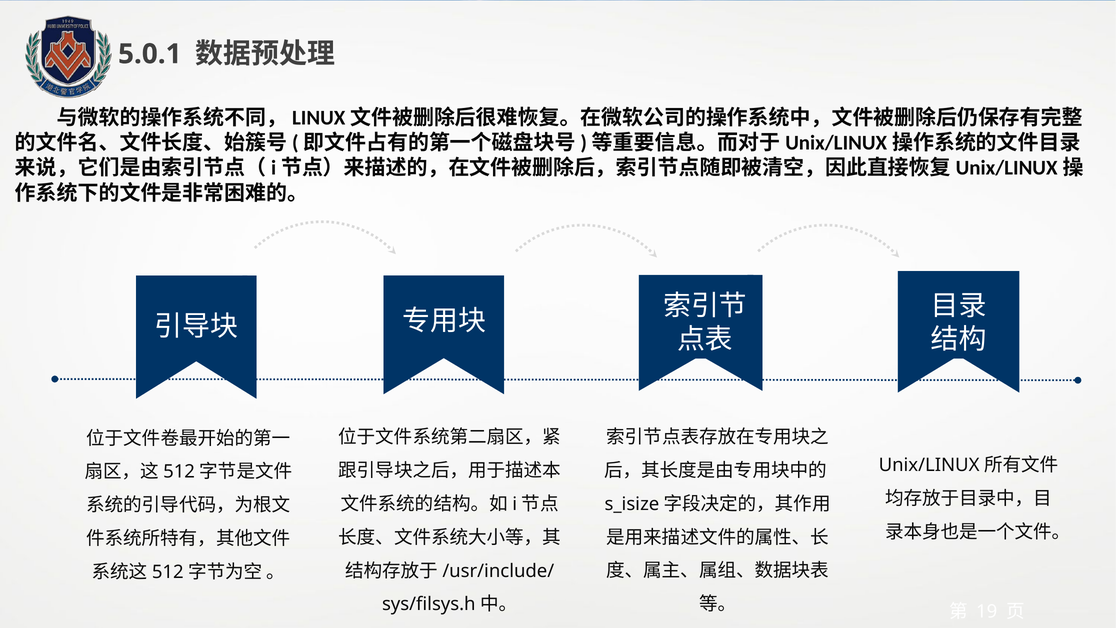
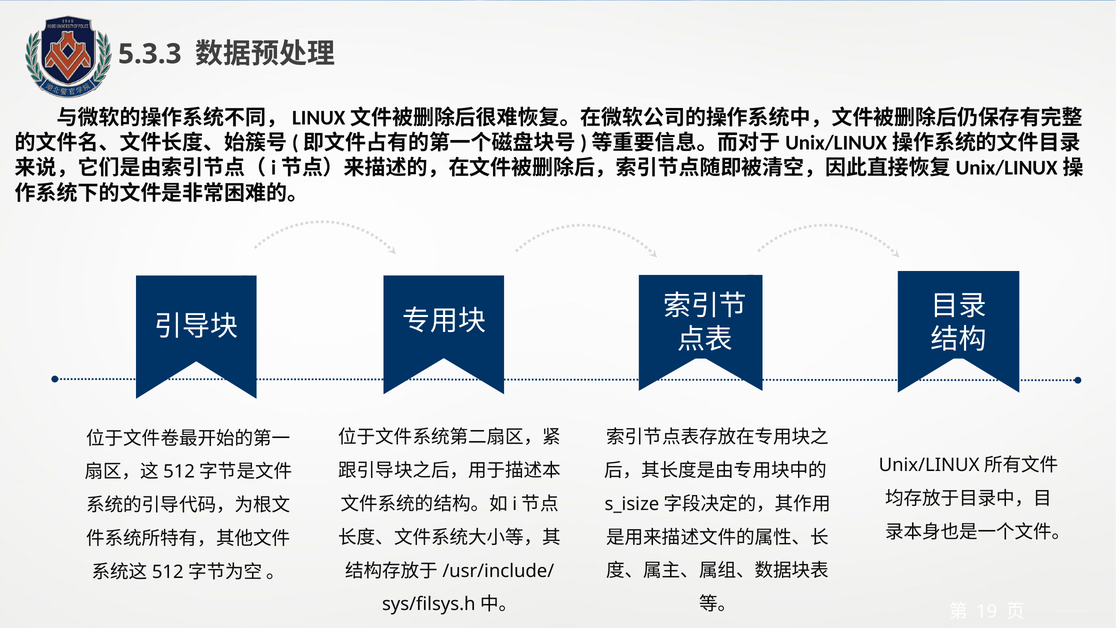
5.0.1: 5.0.1 -> 5.3.3
